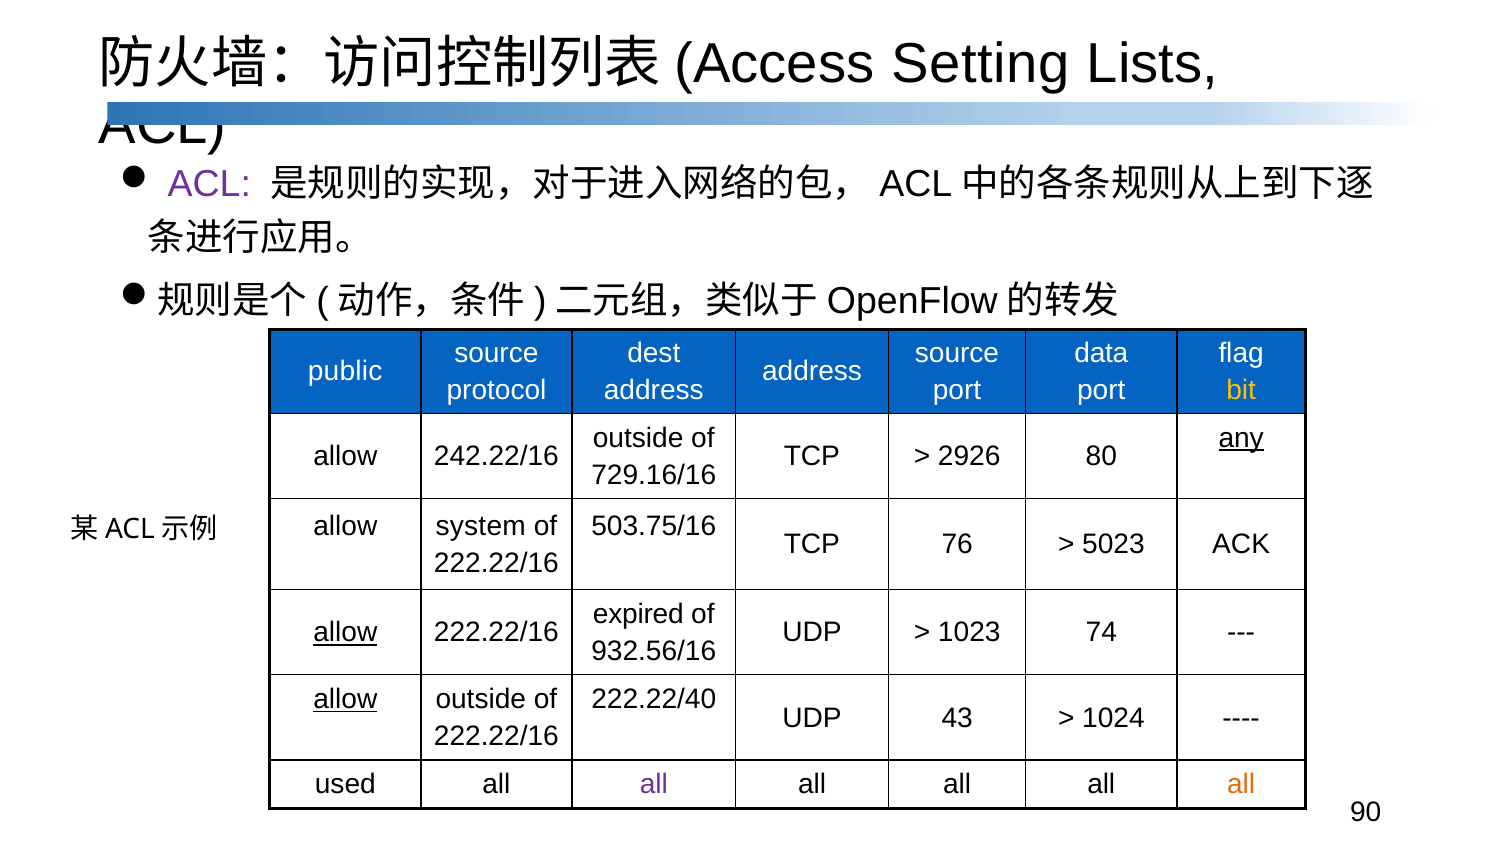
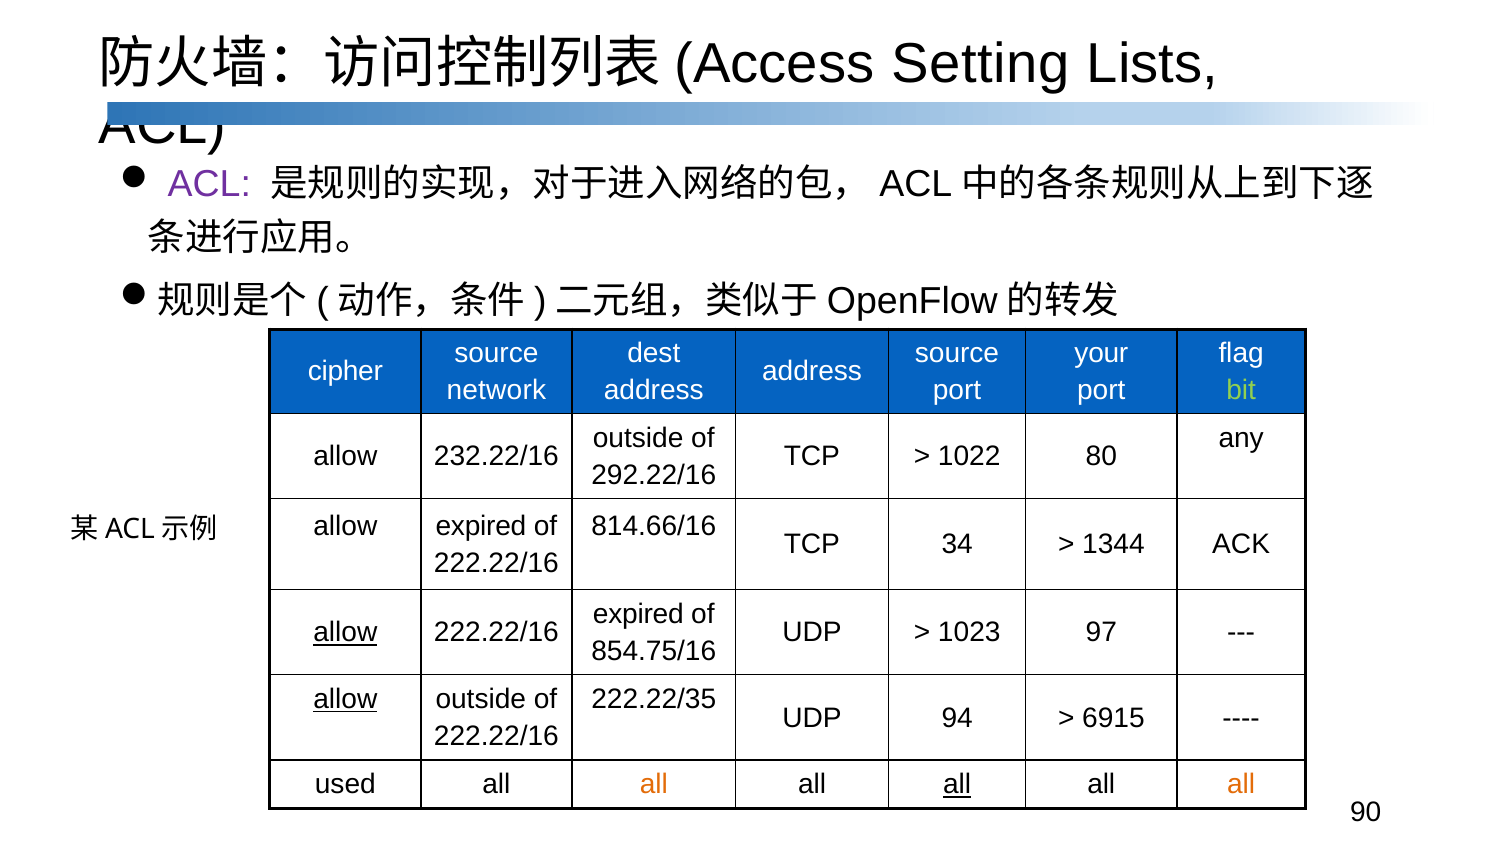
data: data -> your
public: public -> cipher
protocol: protocol -> network
bit colour: yellow -> light green
any underline: present -> none
242.22/16: 242.22/16 -> 232.22/16
2926: 2926 -> 1022
729.16/16: 729.16/16 -> 292.22/16
allow system: system -> expired
503.75/16: 503.75/16 -> 814.66/16
76: 76 -> 34
5023: 5023 -> 1344
74: 74 -> 97
932.56/16: 932.56/16 -> 854.75/16
222.22/40: 222.22/40 -> 222.22/35
43: 43 -> 94
1024: 1024 -> 6915
all at (654, 784) colour: purple -> orange
all at (957, 784) underline: none -> present
